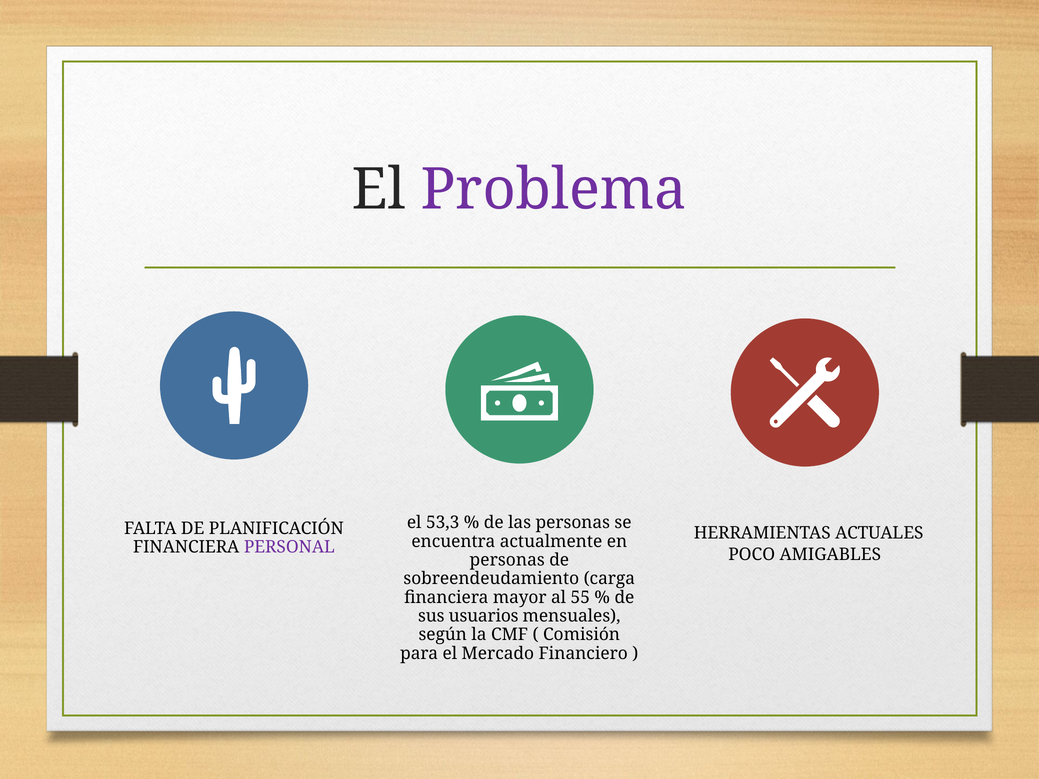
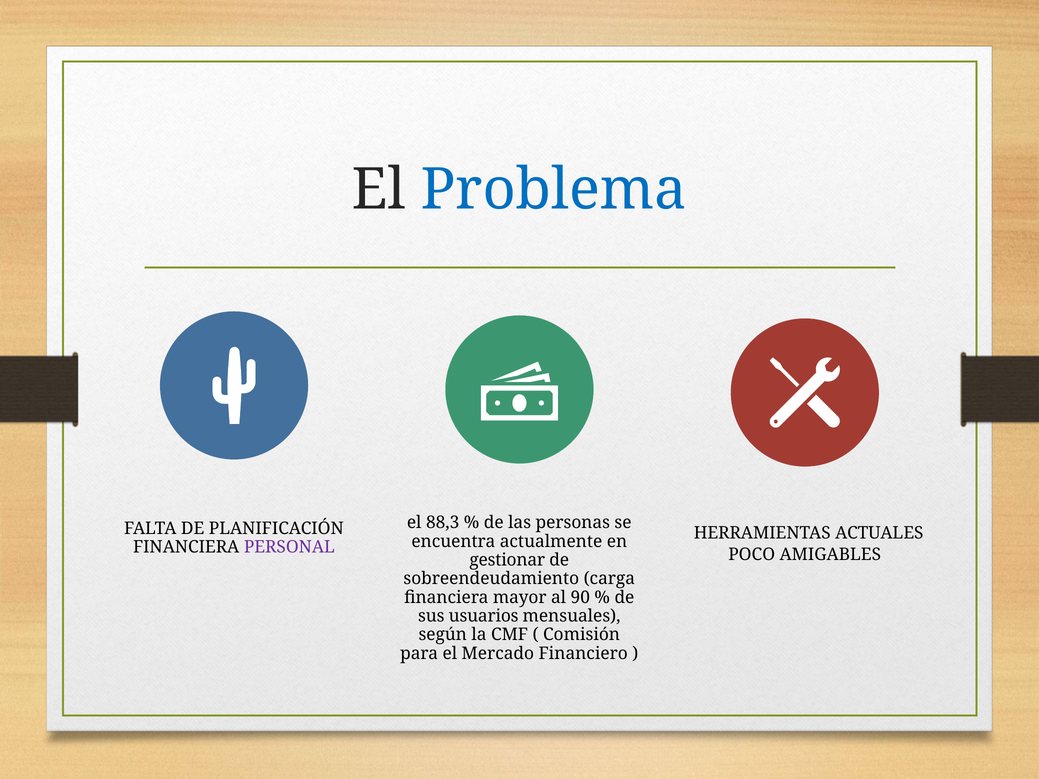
Problema colour: purple -> blue
53,3: 53,3 -> 88,3
personas at (507, 560): personas -> gestionar
55: 55 -> 90
